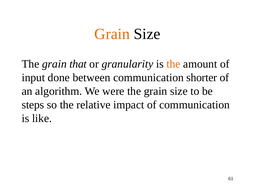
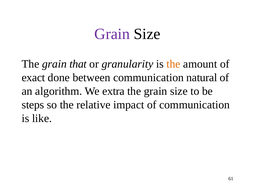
Grain at (112, 34) colour: orange -> purple
input: input -> exact
shorter: shorter -> natural
were: were -> extra
